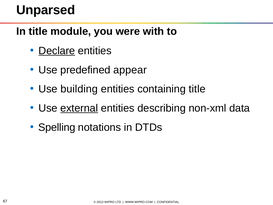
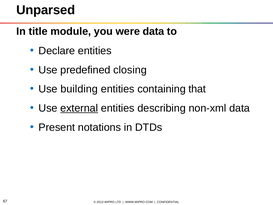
were with: with -> data
Declare underline: present -> none
appear: appear -> closing
containing title: title -> that
Spelling: Spelling -> Present
